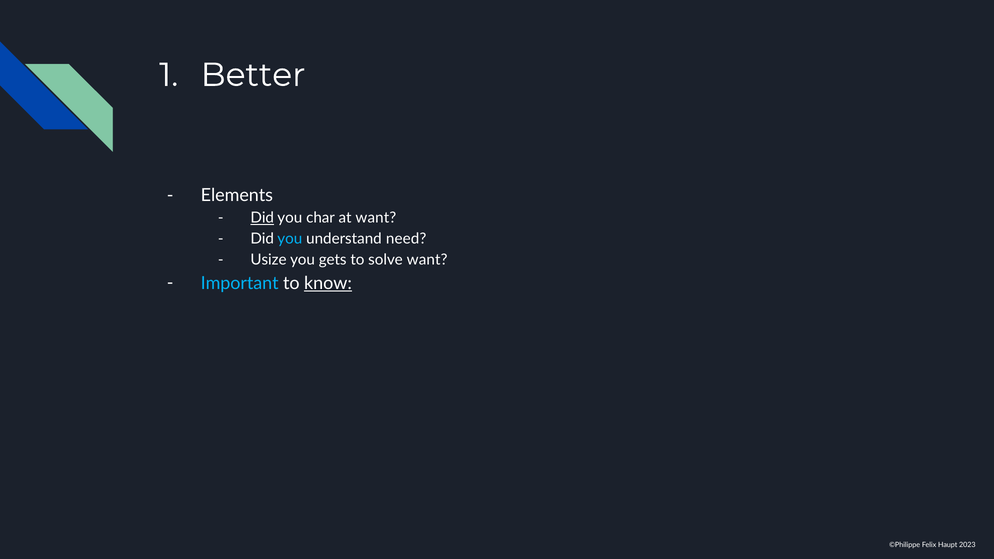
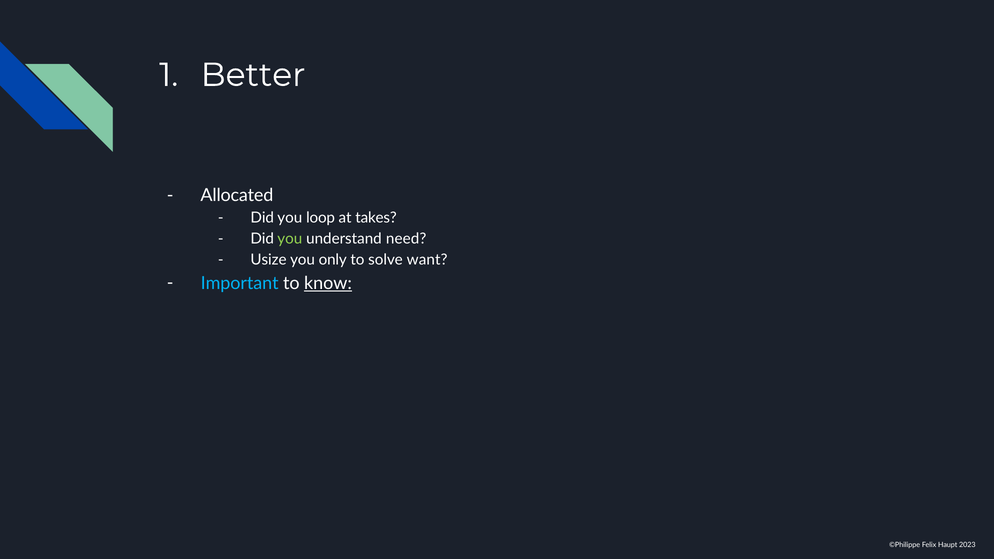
Elements: Elements -> Allocated
Did at (262, 218) underline: present -> none
char: char -> loop
at want: want -> takes
you at (290, 239) colour: light blue -> light green
gets: gets -> only
